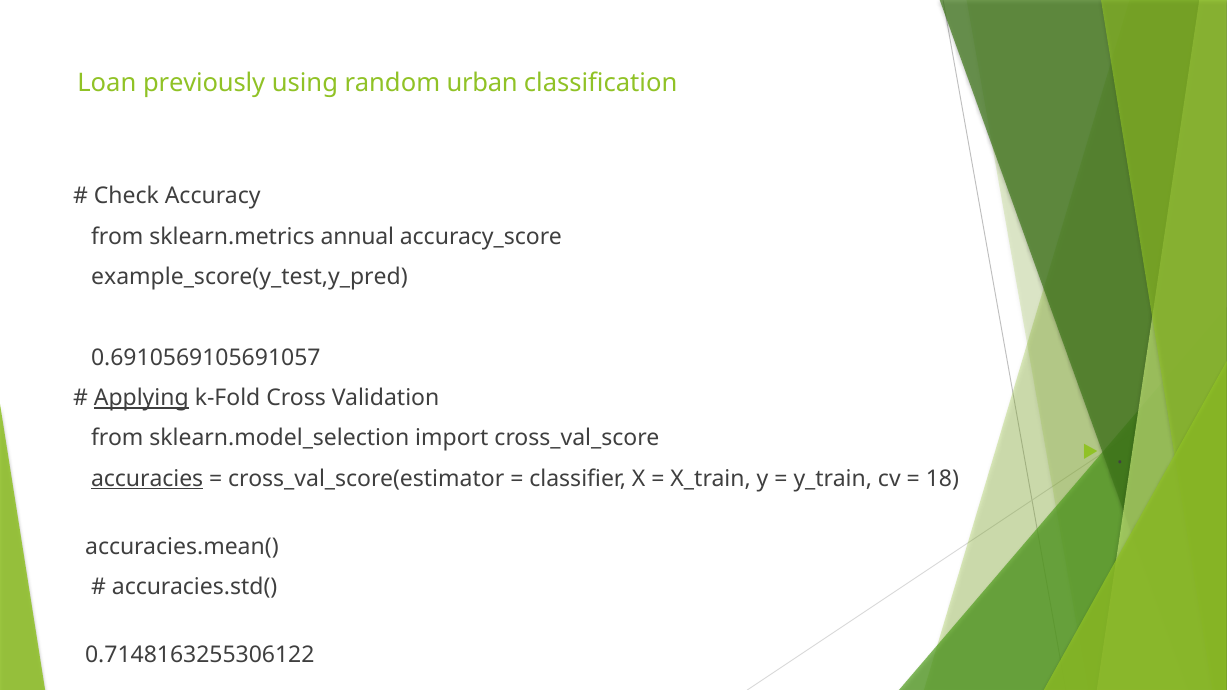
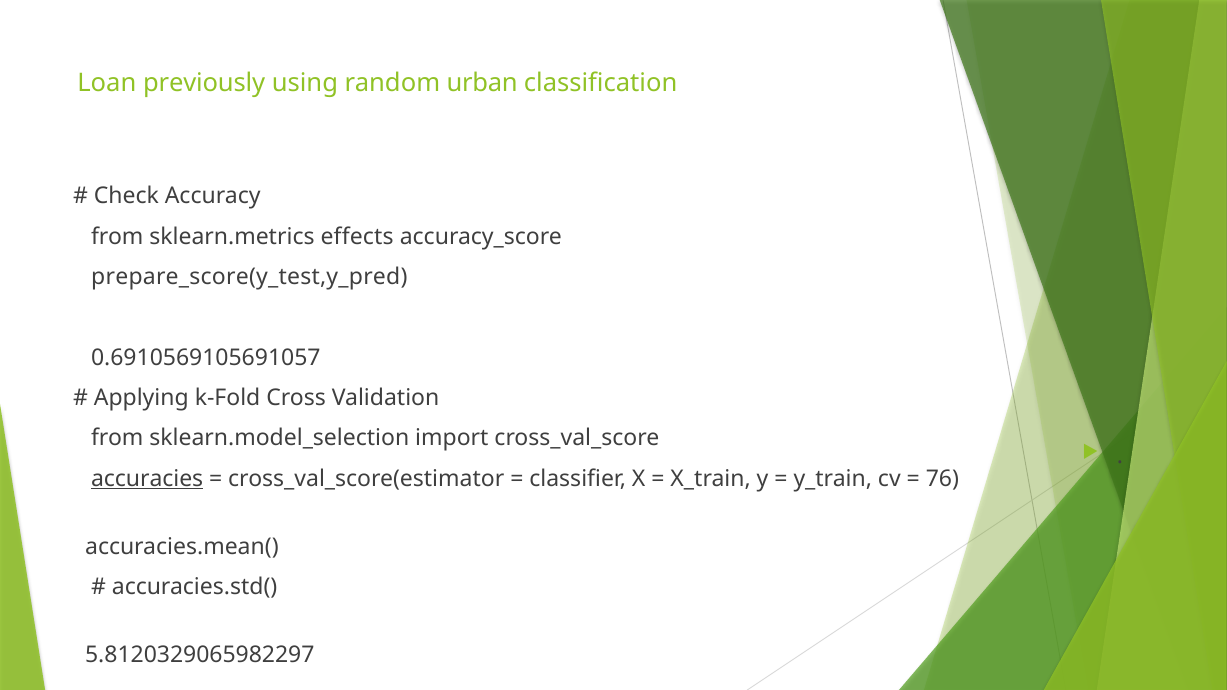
annual: annual -> effects
example_score(y_test,y_pred: example_score(y_test,y_pred -> prepare_score(y_test,y_pred
Applying underline: present -> none
18: 18 -> 76
0.7148163255306122: 0.7148163255306122 -> 5.8120329065982297
